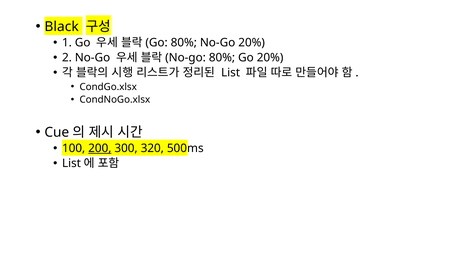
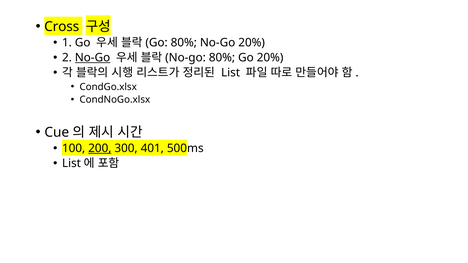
Black: Black -> Cross
No-Go at (93, 58) underline: none -> present
320: 320 -> 401
